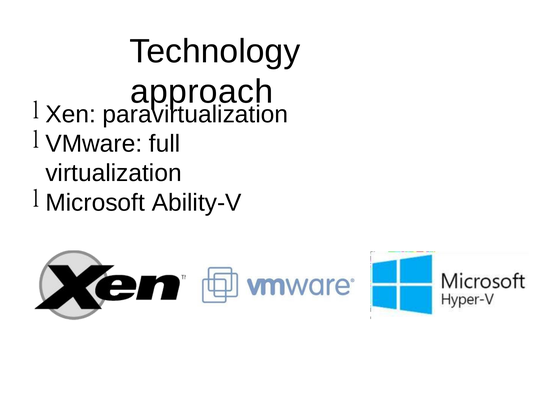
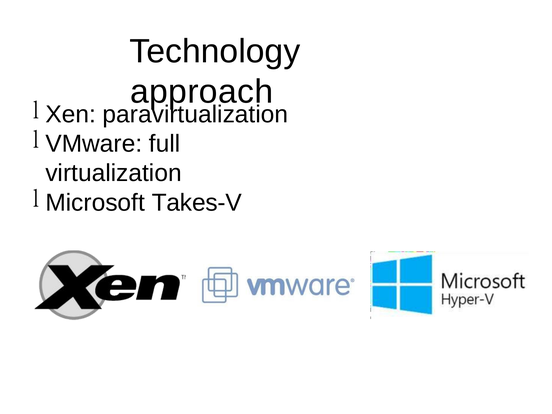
Ability-V: Ability-V -> Takes-V
